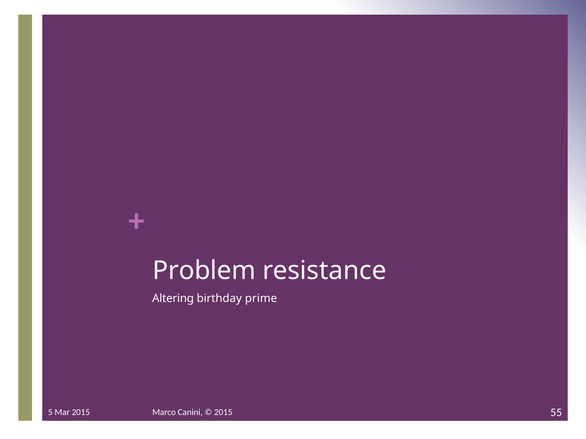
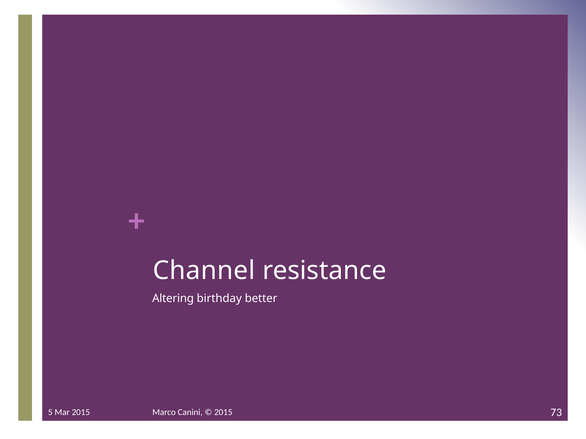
Problem: Problem -> Channel
prime: prime -> better
55: 55 -> 73
